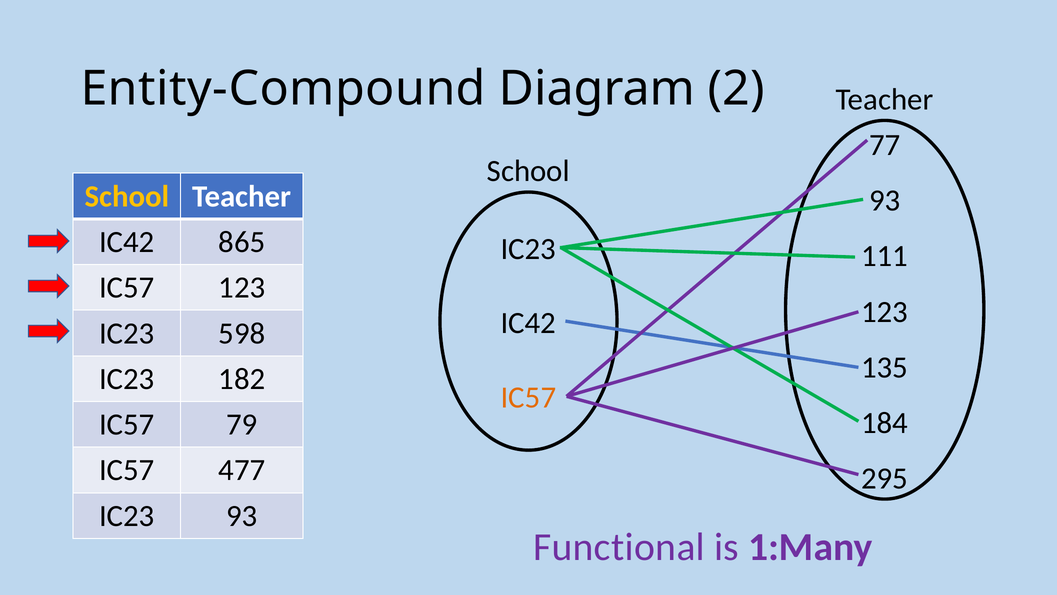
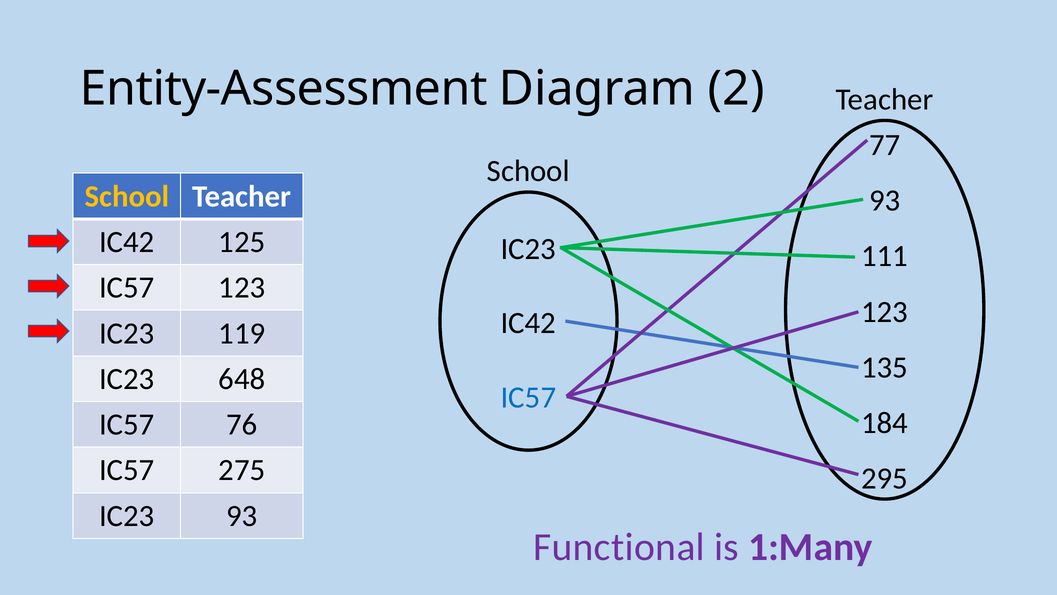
Entity-Compound: Entity-Compound -> Entity-Assessment
865: 865 -> 125
598: 598 -> 119
182: 182 -> 648
IC57 at (528, 397) colour: orange -> blue
79: 79 -> 76
477: 477 -> 275
